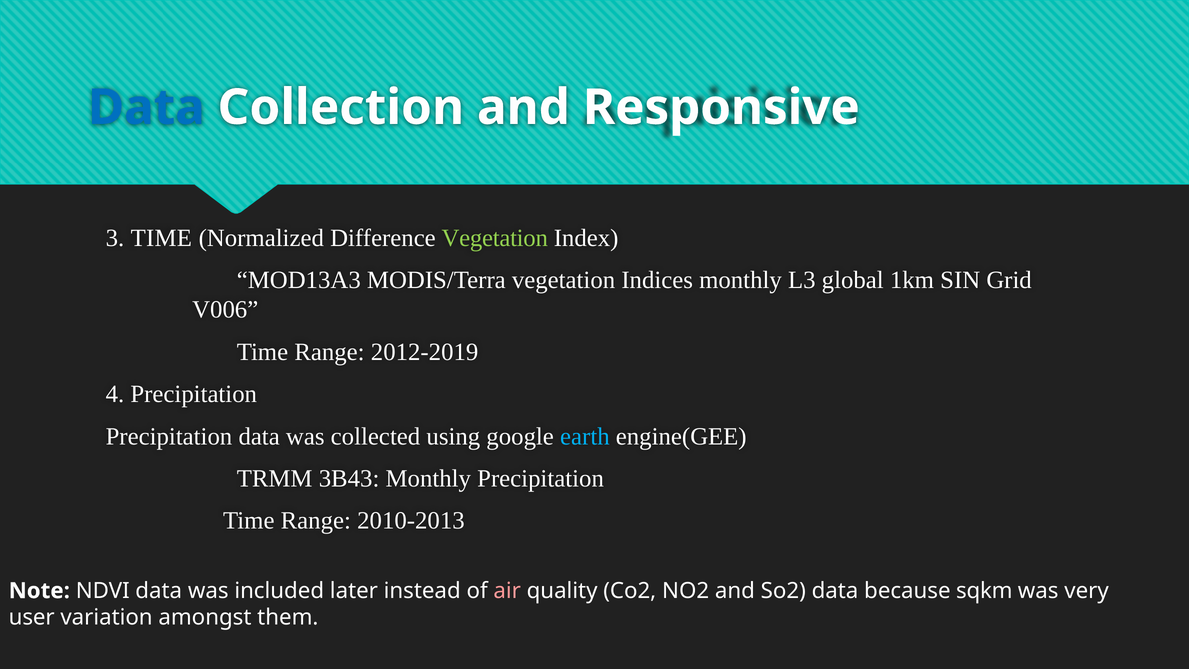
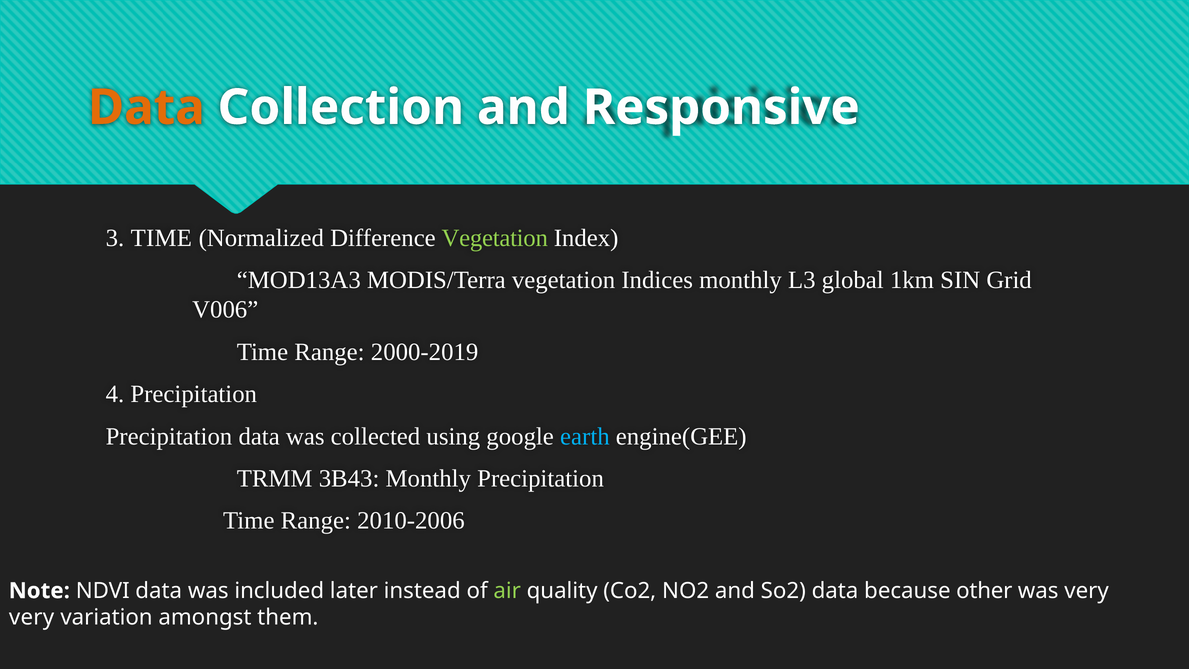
Data at (146, 108) colour: blue -> orange
2012-2019: 2012-2019 -> 2000-2019
2010-2013: 2010-2013 -> 2010-2006
air colour: pink -> light green
sqkm: sqkm -> other
user at (32, 617): user -> very
